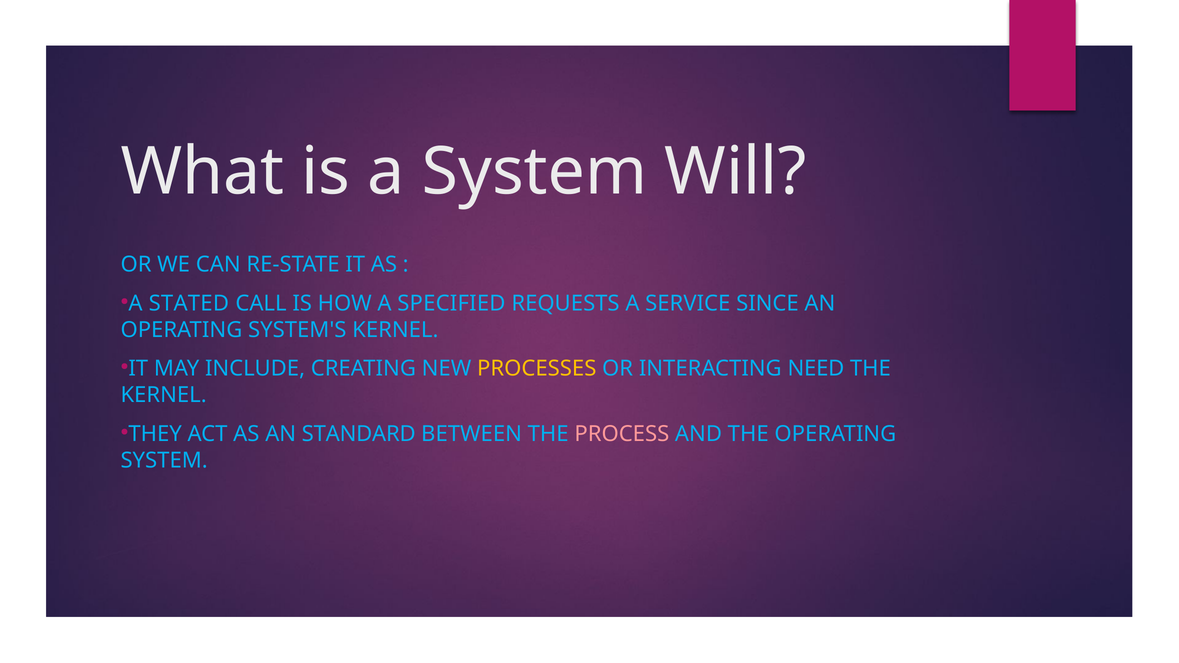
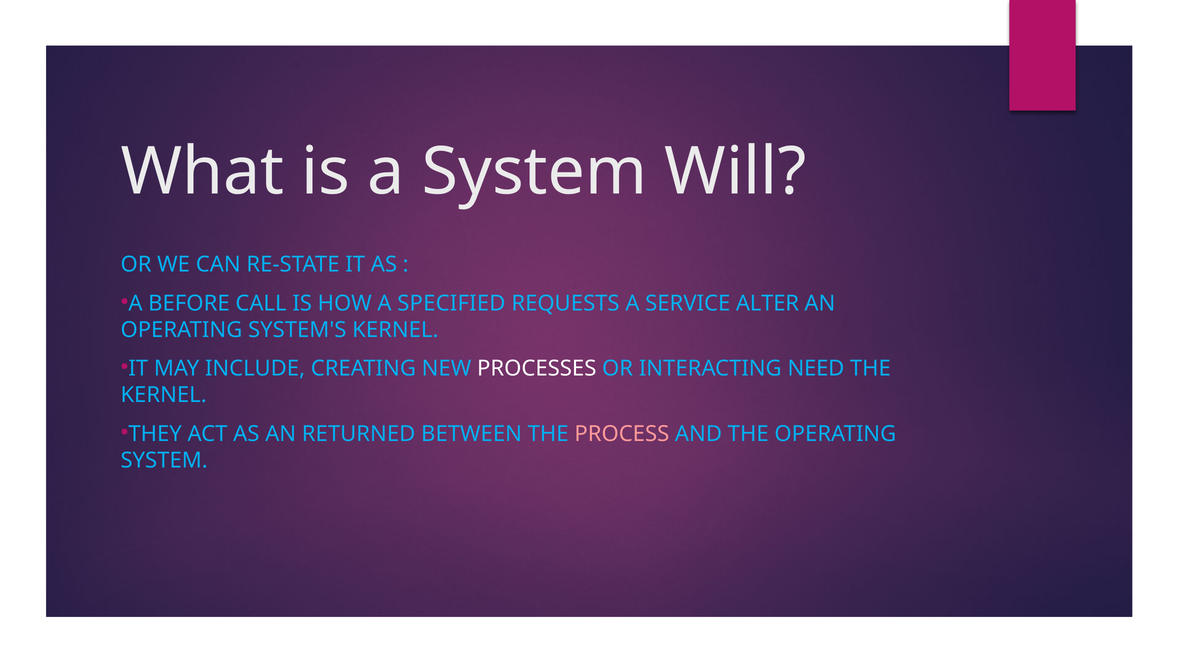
STATED: STATED -> BEFORE
SINCE: SINCE -> ALTER
PROCESSES colour: yellow -> white
STANDARD: STANDARD -> RETURNED
